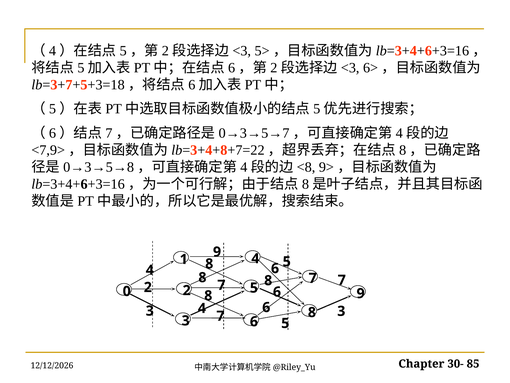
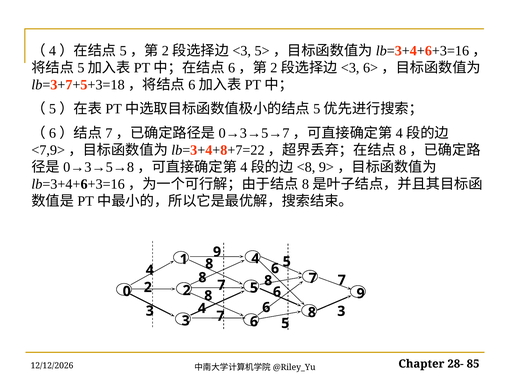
30-: 30- -> 28-
